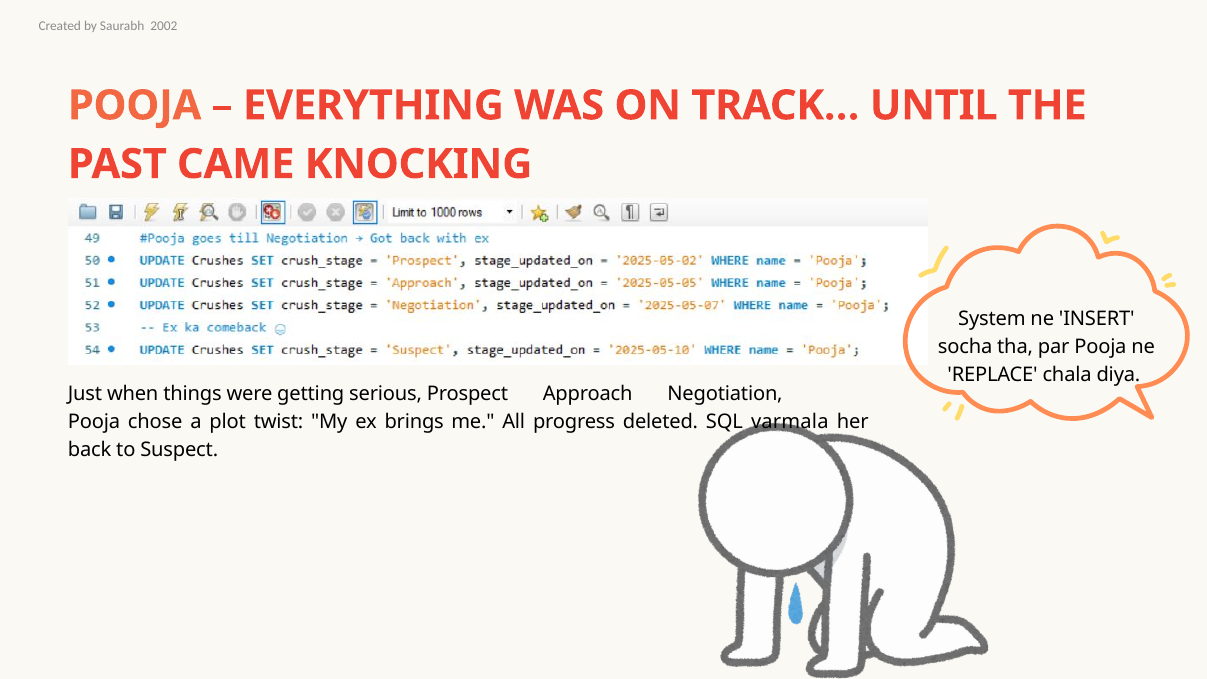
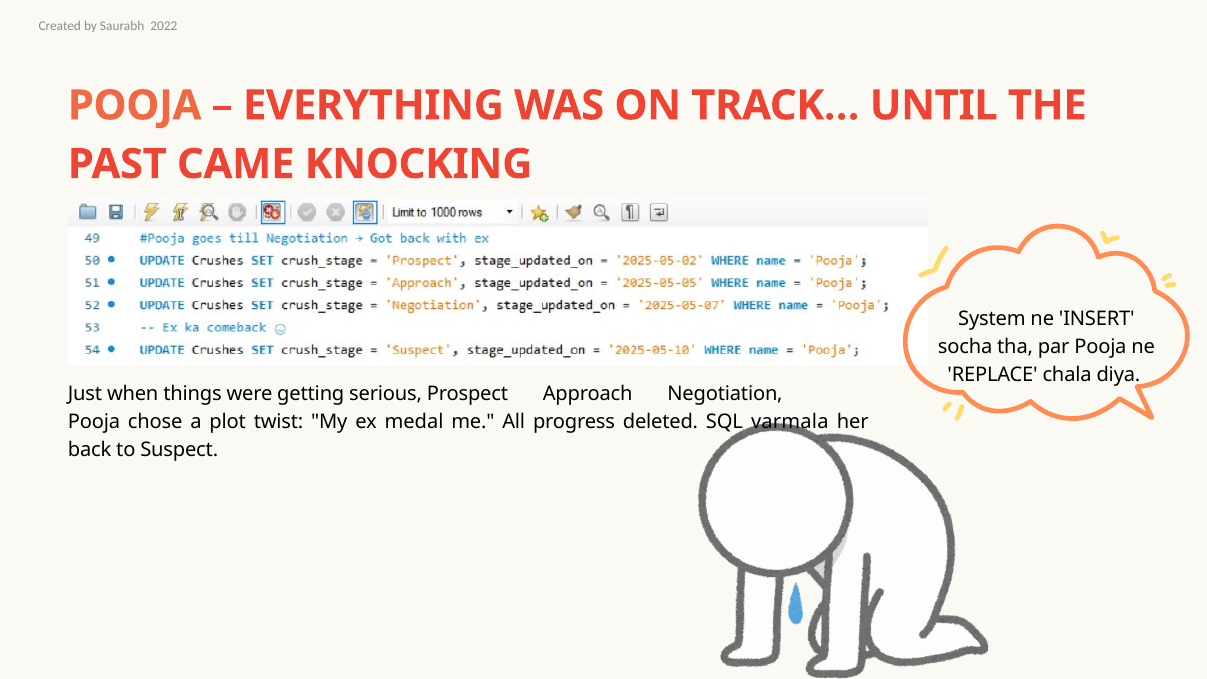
2002: 2002 -> 2022
brings: brings -> medal
